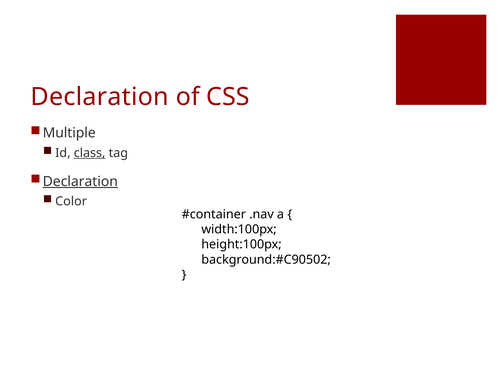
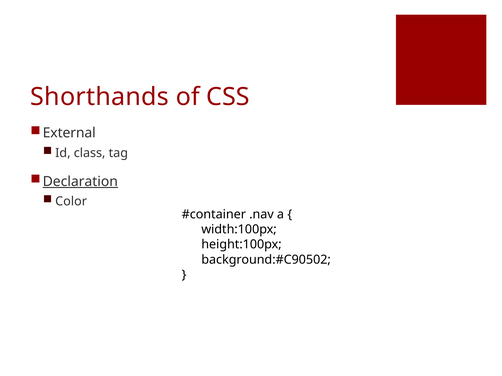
Declaration at (100, 97): Declaration -> Shorthands
Multiple: Multiple -> External
class underline: present -> none
